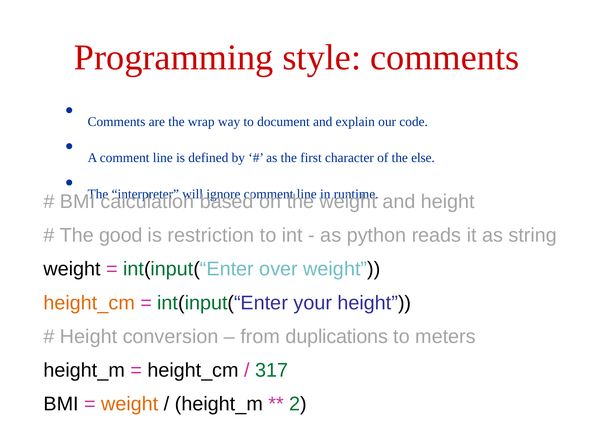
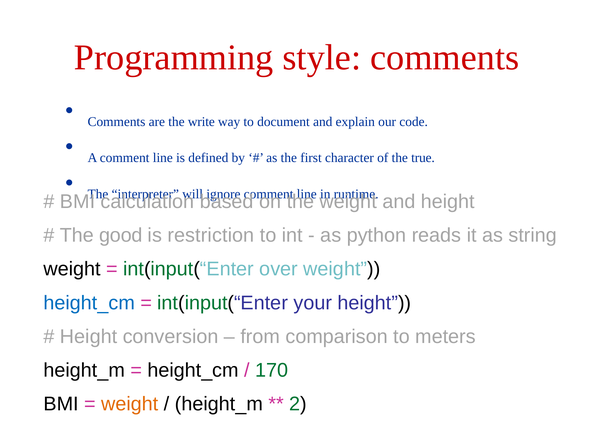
wrap: wrap -> write
else: else -> true
height_cm at (89, 302) colour: orange -> blue
duplications: duplications -> comparison
317: 317 -> 170
